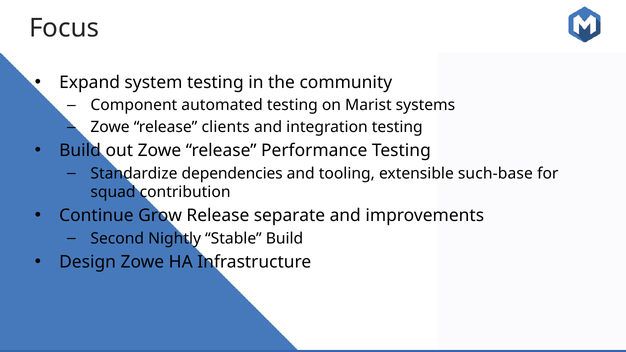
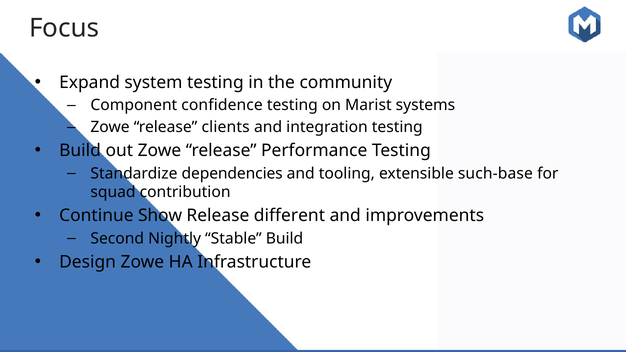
automated: automated -> confidence
Grow: Grow -> Show
separate: separate -> different
